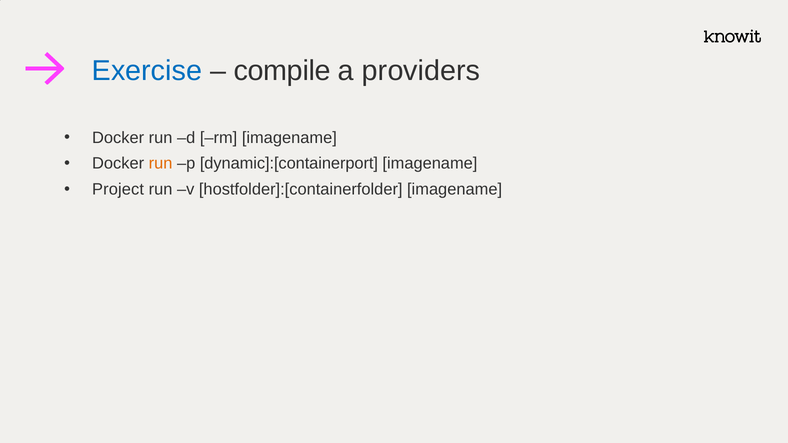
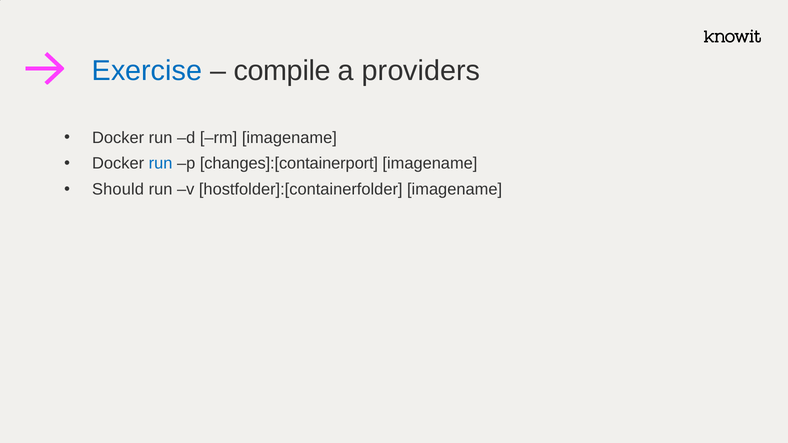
run at (161, 164) colour: orange -> blue
dynamic]:[containerport: dynamic]:[containerport -> changes]:[containerport
Project: Project -> Should
